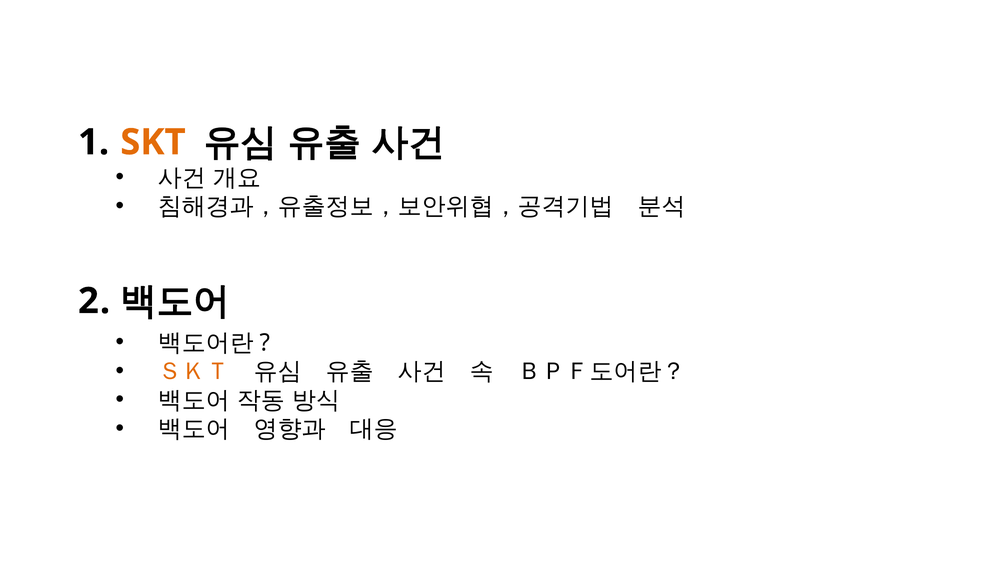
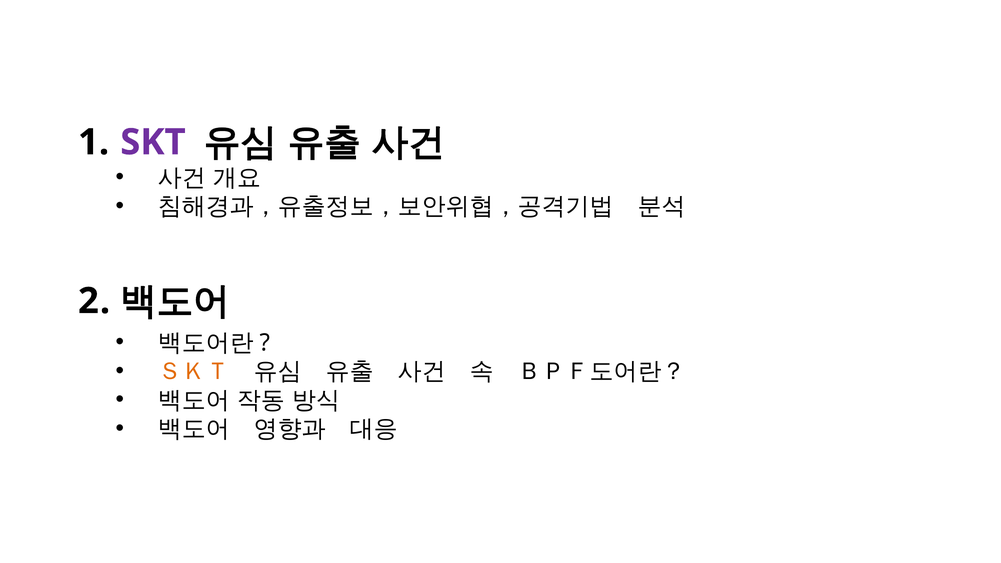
SKT colour: orange -> purple
